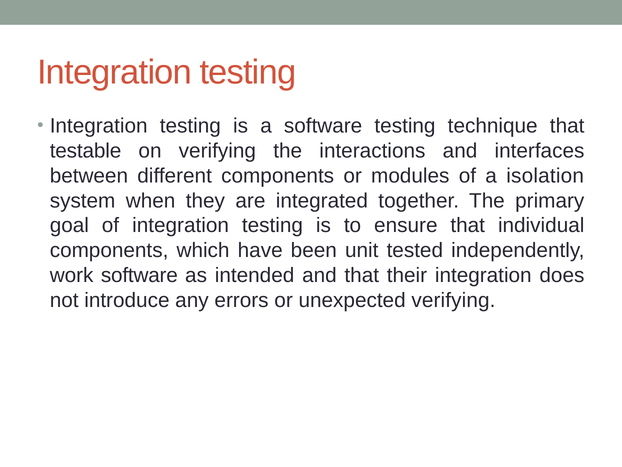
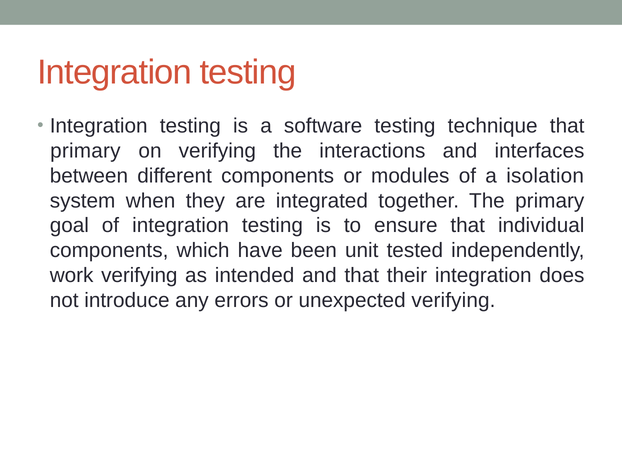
testable at (86, 151): testable -> primary
work software: software -> verifying
